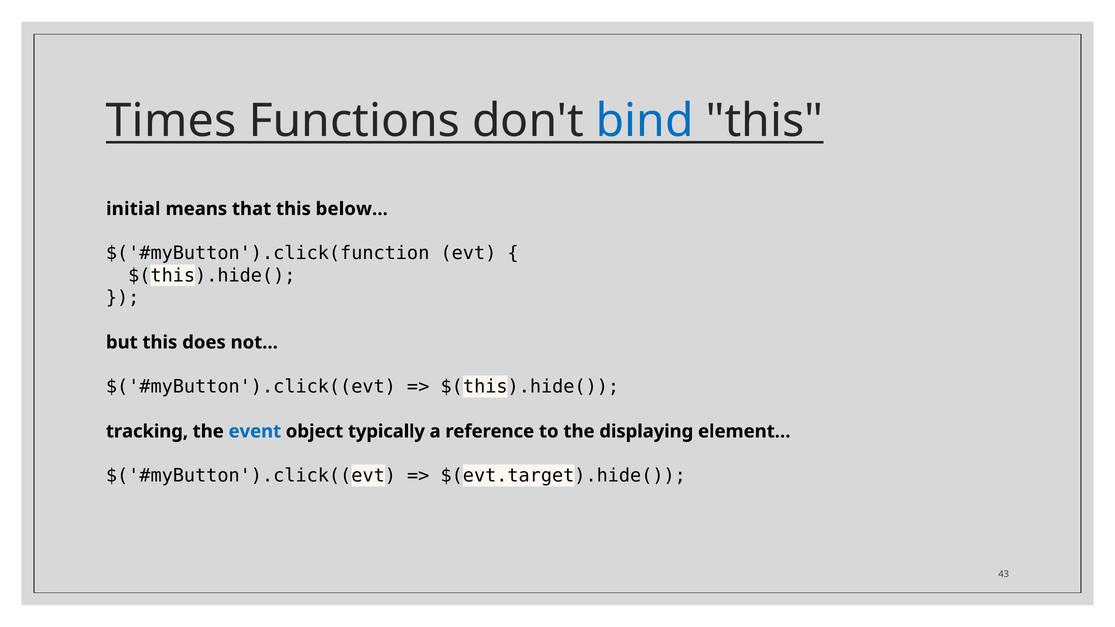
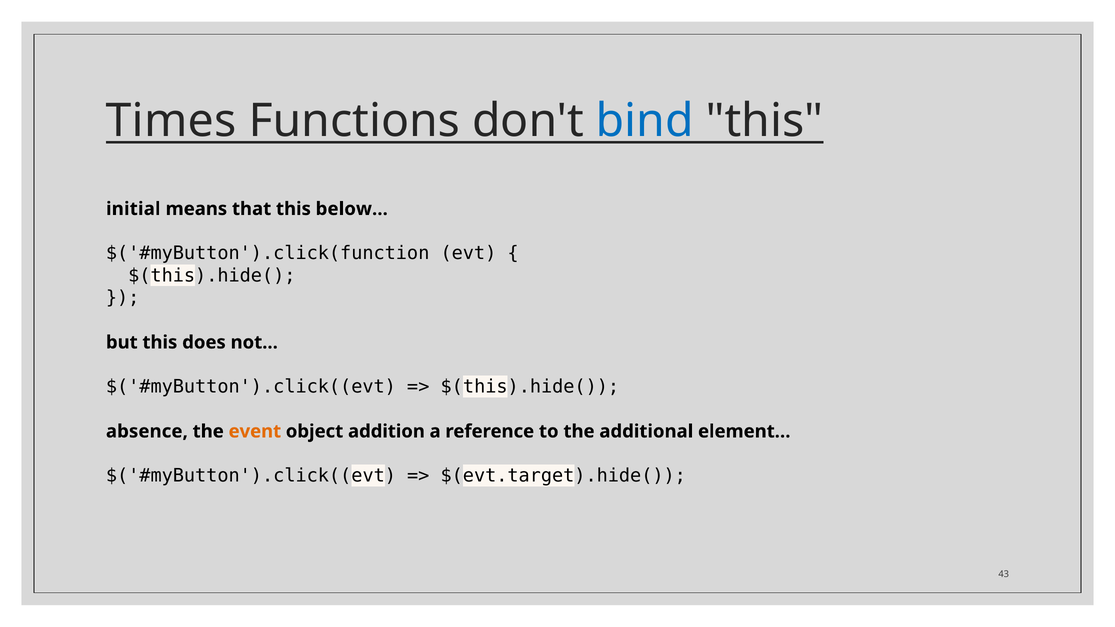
tracking: tracking -> absence
event colour: blue -> orange
typically: typically -> addition
displaying: displaying -> additional
